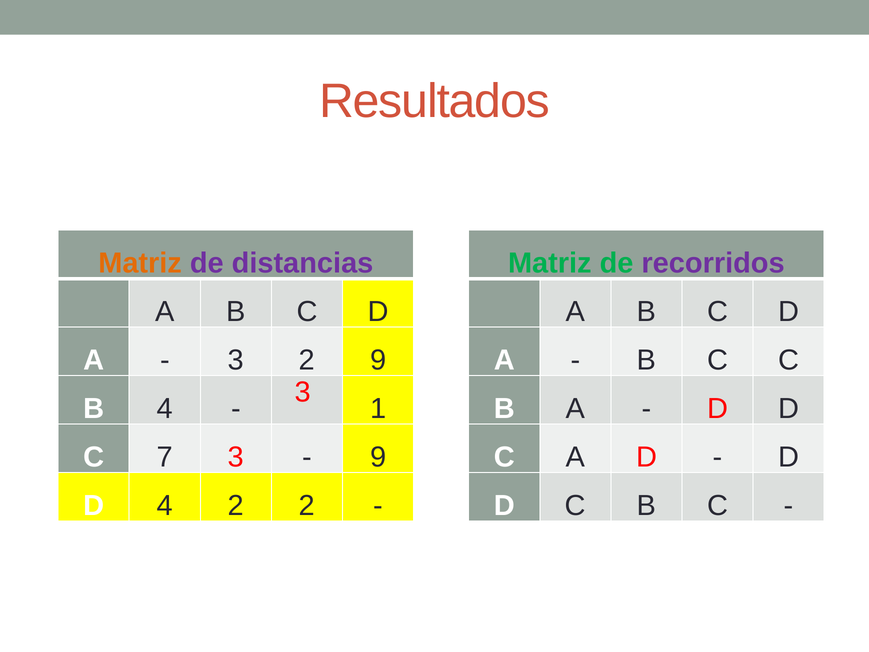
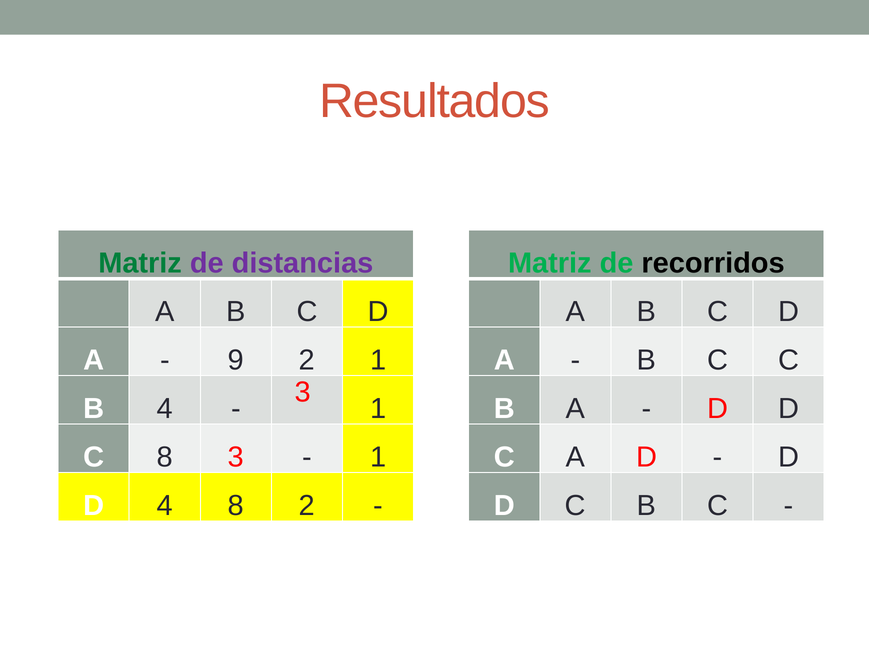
Matriz at (140, 263) colour: orange -> green
recorridos colour: purple -> black
3 at (236, 360): 3 -> 9
2 9: 9 -> 1
C 7: 7 -> 8
9 at (378, 457): 9 -> 1
4 2: 2 -> 8
